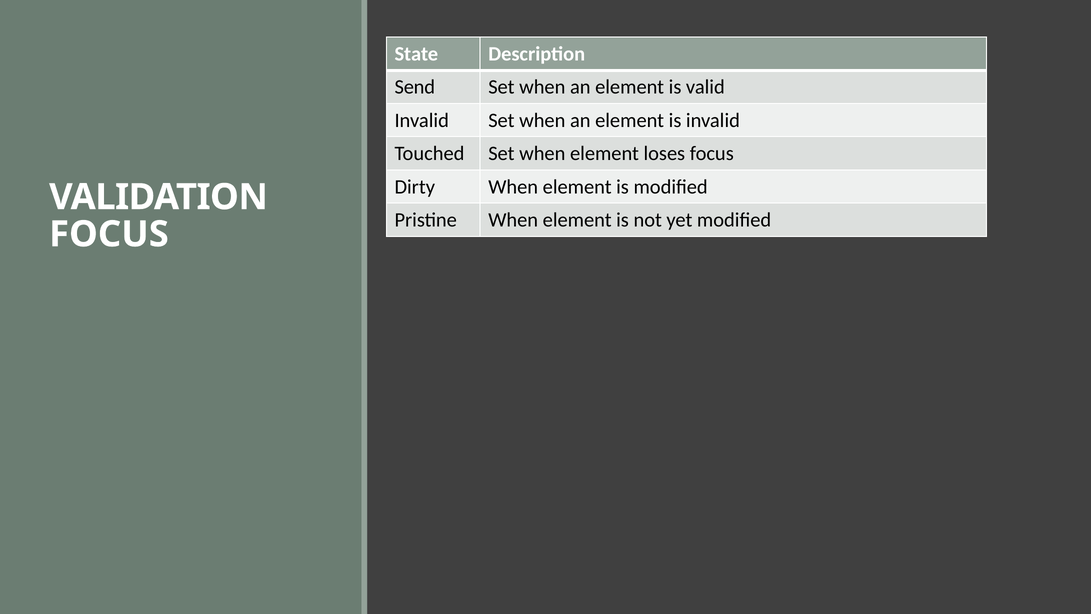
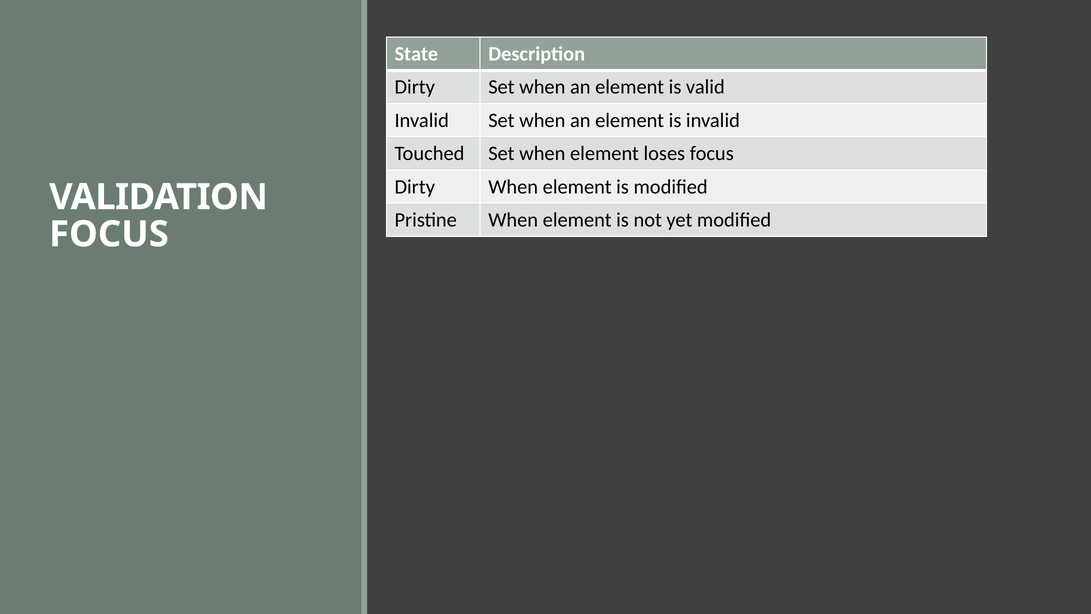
Send at (415, 87): Send -> Dirty
